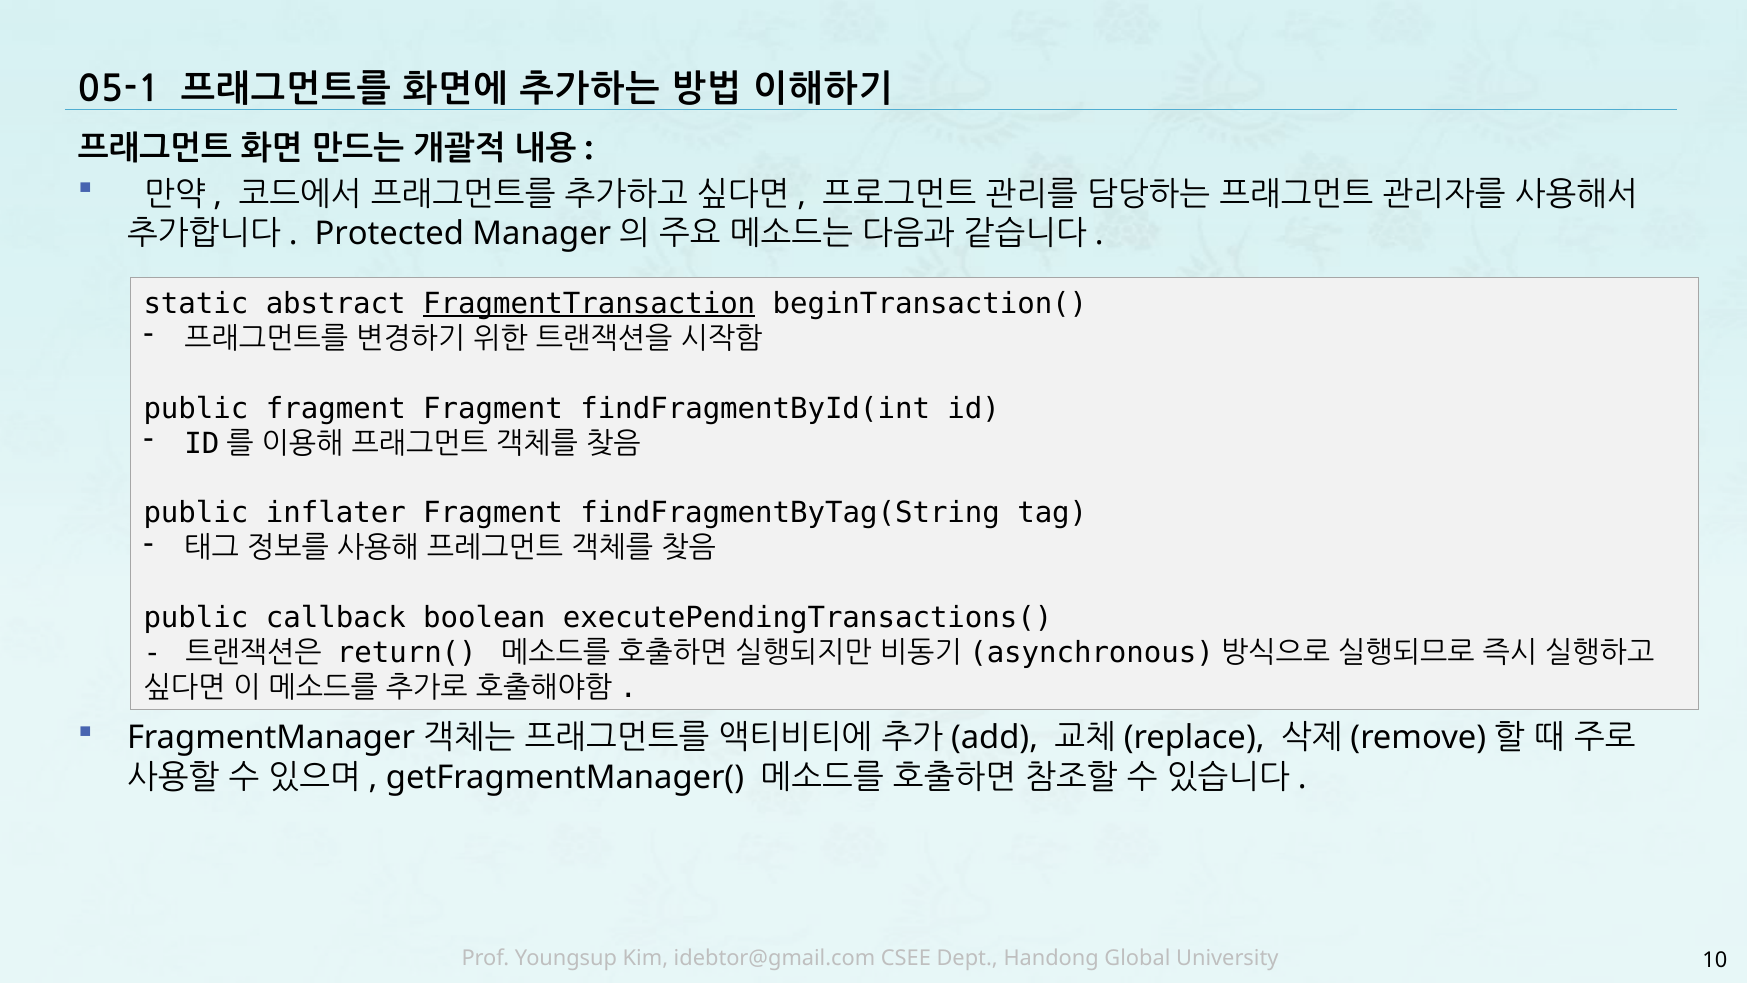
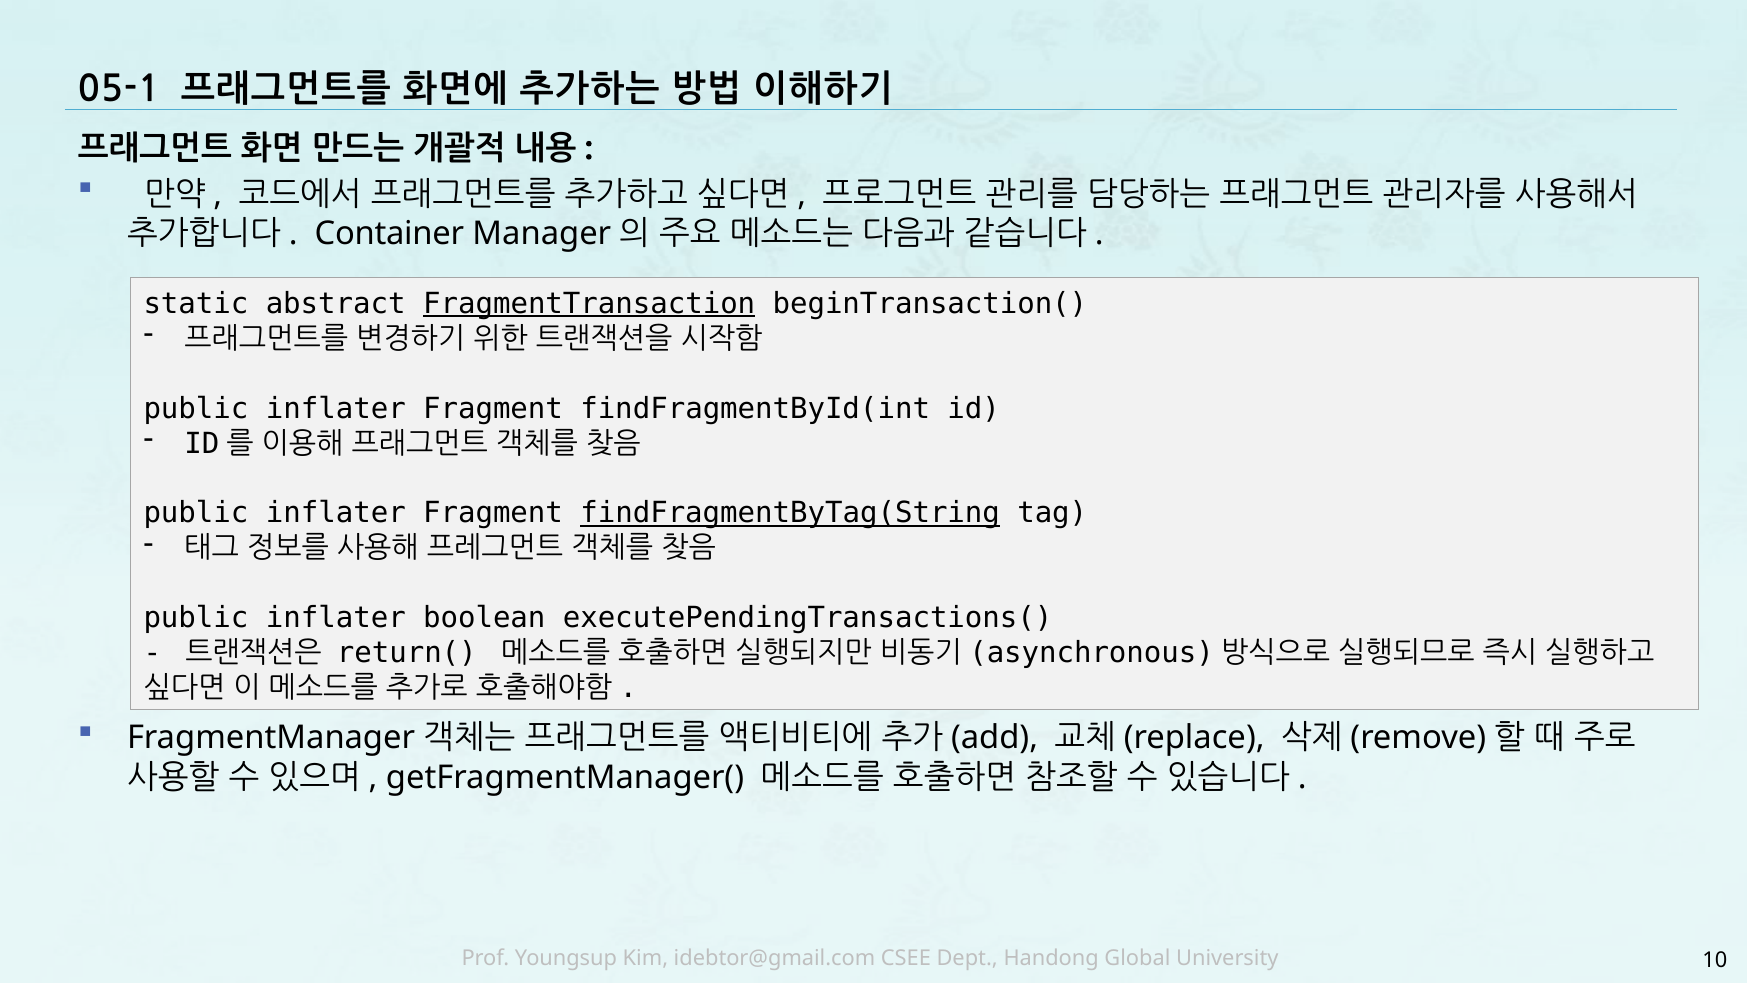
Protected: Protected -> Container
fragment at (336, 408): fragment -> inflater
findFragmentByTag(String underline: none -> present
callback at (336, 618): callback -> inflater
